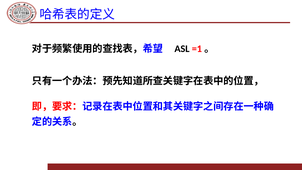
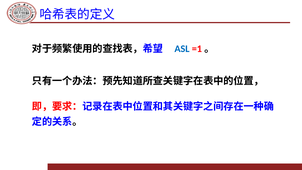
ASL colour: black -> blue
